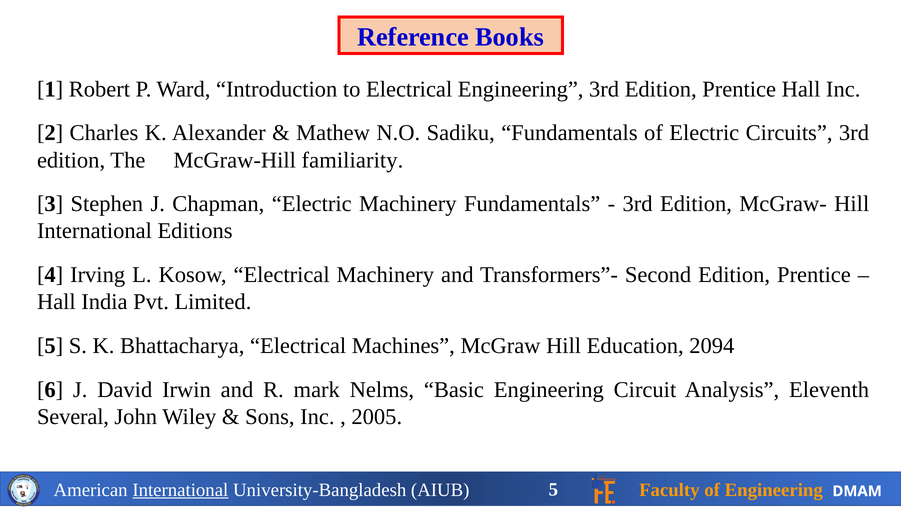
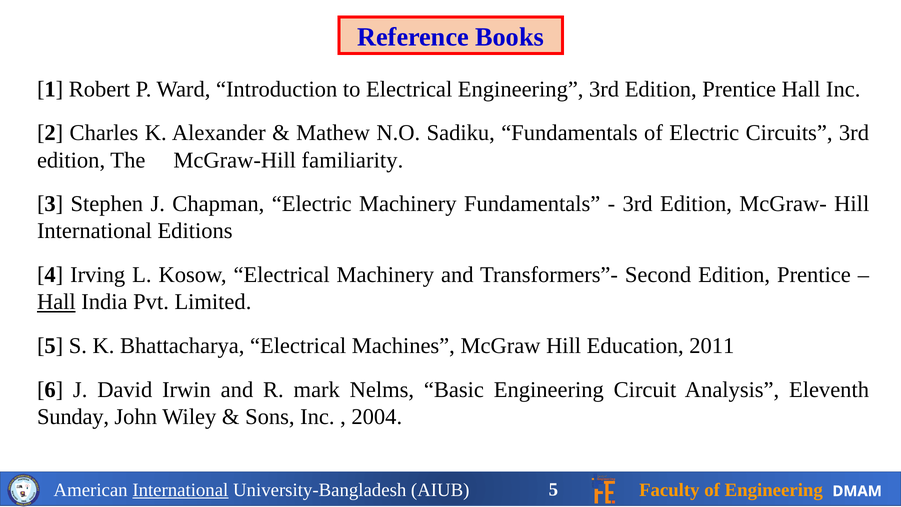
Hall at (56, 302) underline: none -> present
2094: 2094 -> 2011
Several: Several -> Sunday
2005: 2005 -> 2004
